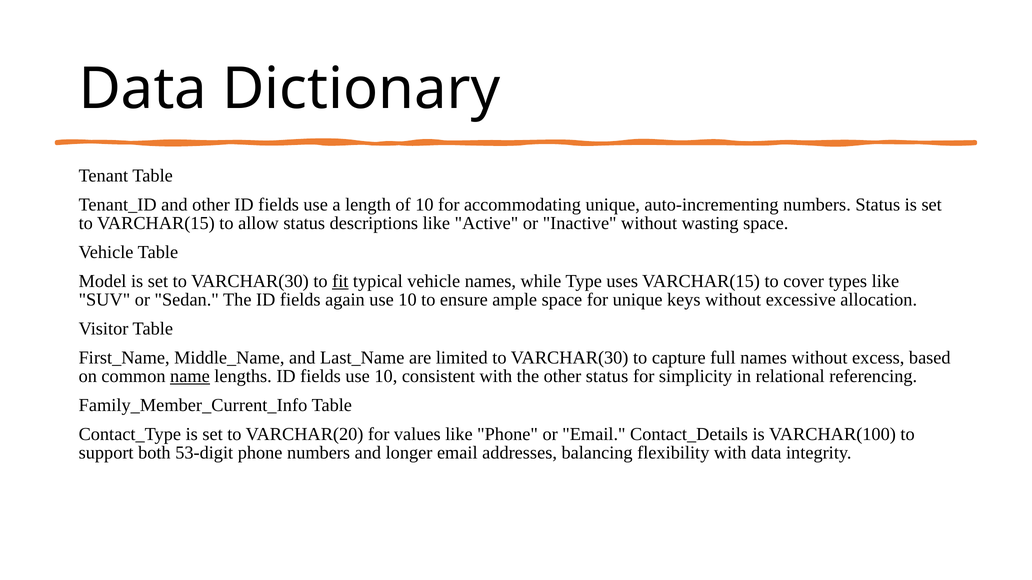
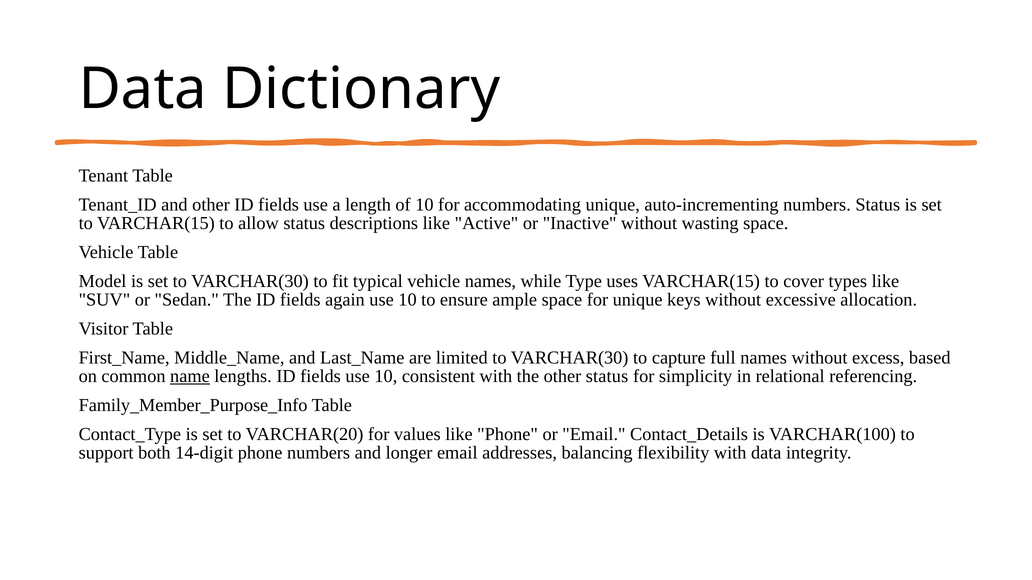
fit underline: present -> none
Family_Member_Current_Info: Family_Member_Current_Info -> Family_Member_Purpose_Info
53-digit: 53-digit -> 14-digit
